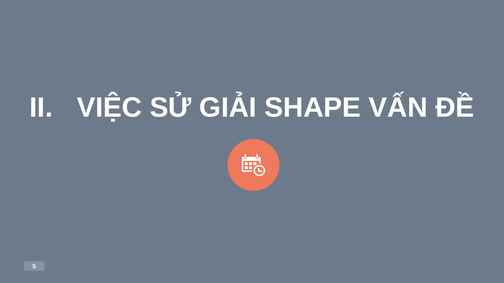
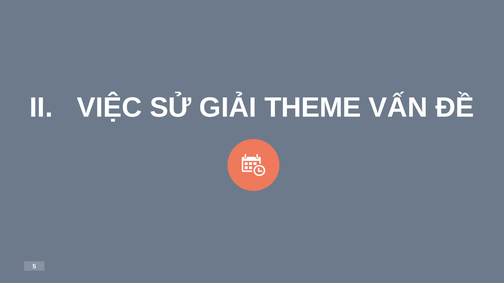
SHAPE: SHAPE -> THEME
